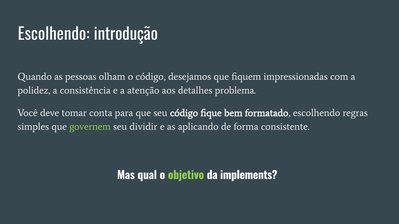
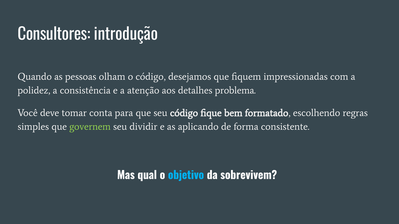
Escolhendo at (54, 35): Escolhendo -> Consultores
objetivo colour: light green -> light blue
implements: implements -> sobrevivem
